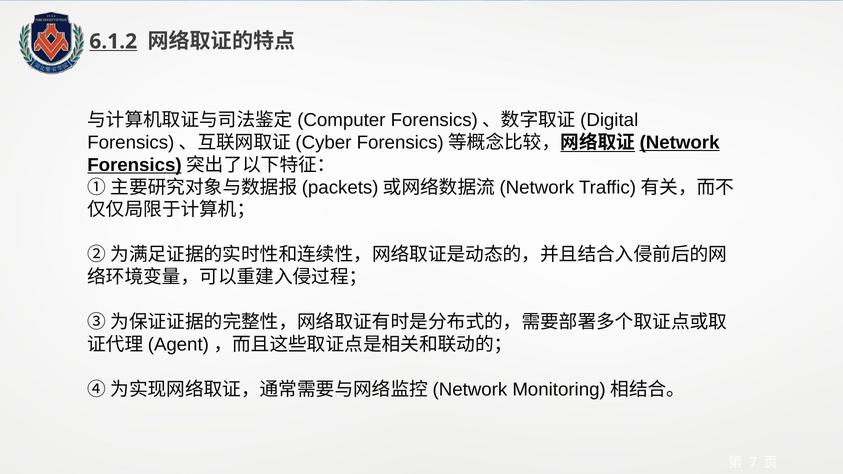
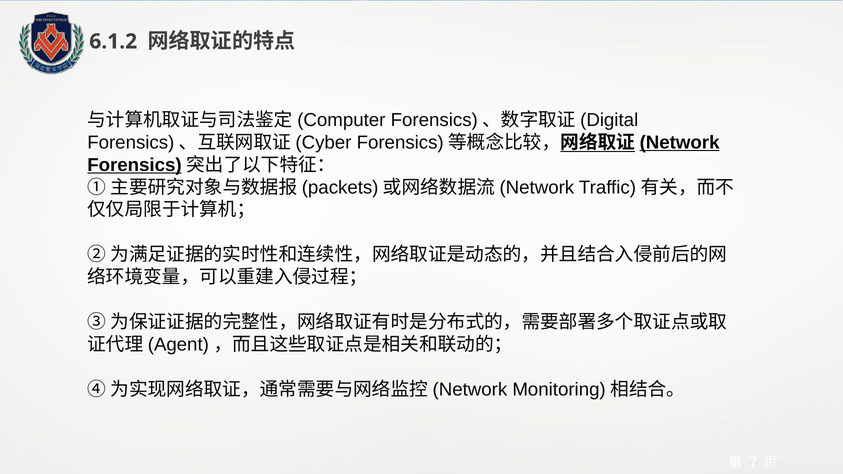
6.1.2 underline: present -> none
